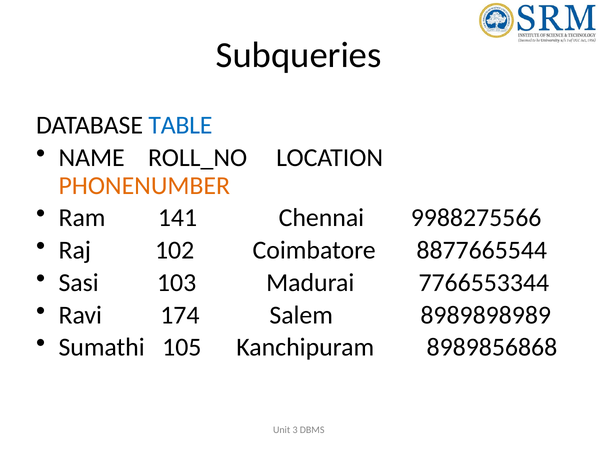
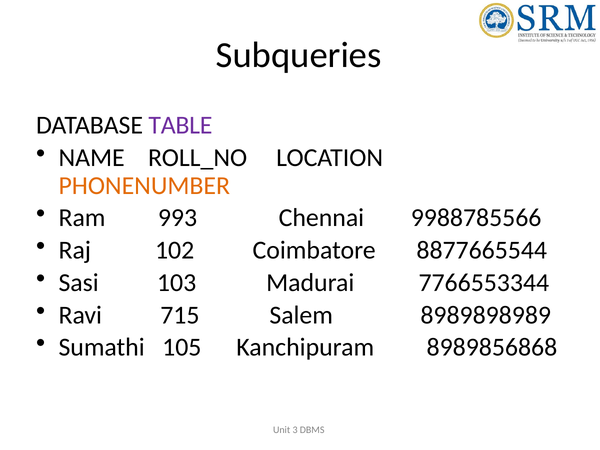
TABLE colour: blue -> purple
141: 141 -> 993
9988275566: 9988275566 -> 9988785566
174: 174 -> 715
